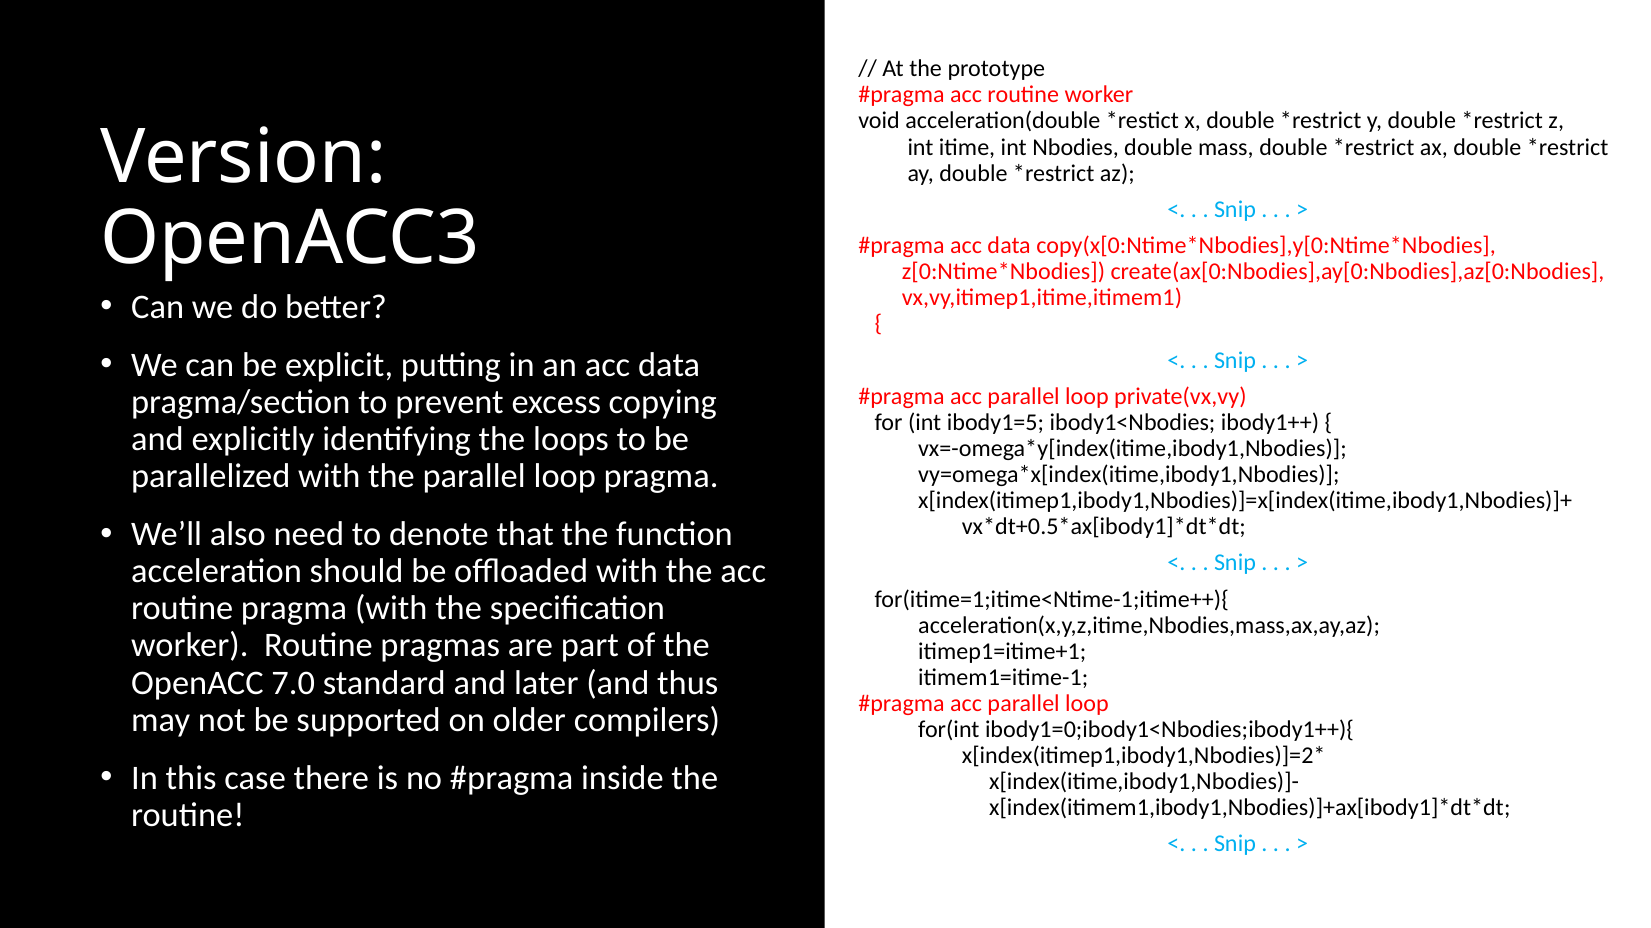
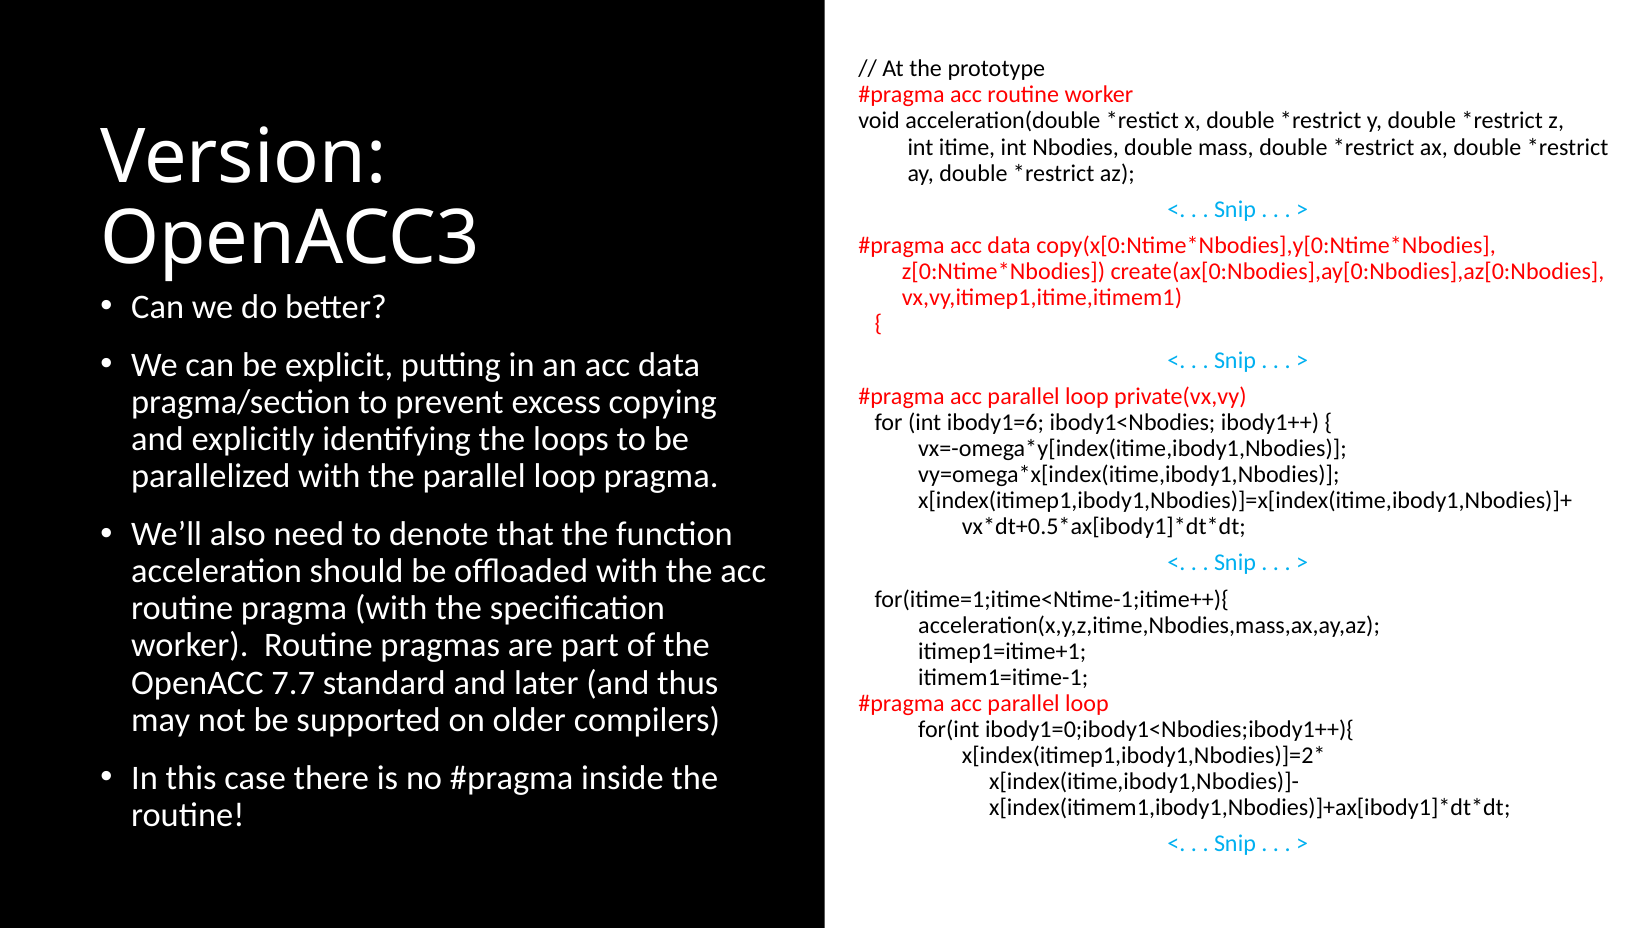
ibody1=5: ibody1=5 -> ibody1=6
7.0: 7.0 -> 7.7
